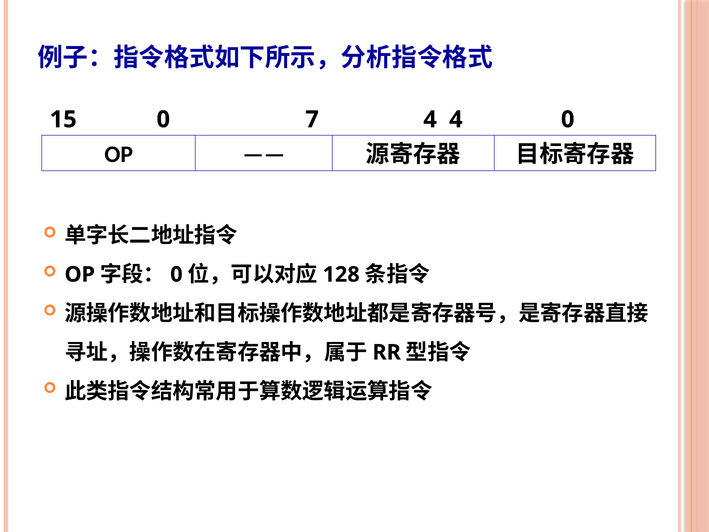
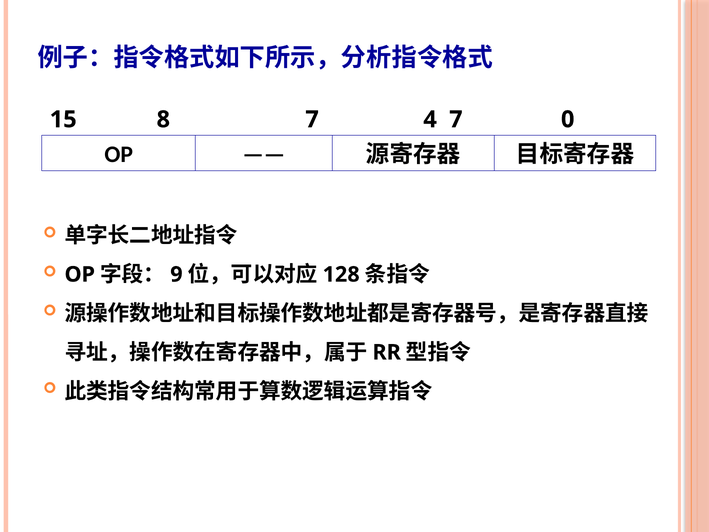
15 0: 0 -> 8
4 4: 4 -> 7
0 at (176, 274): 0 -> 9
